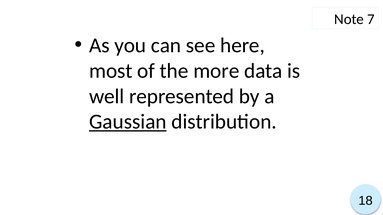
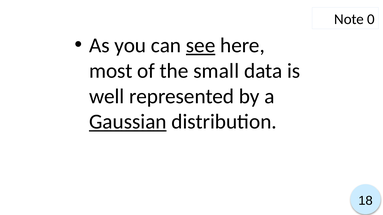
7: 7 -> 0
see underline: none -> present
more: more -> small
